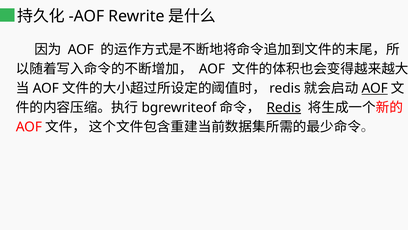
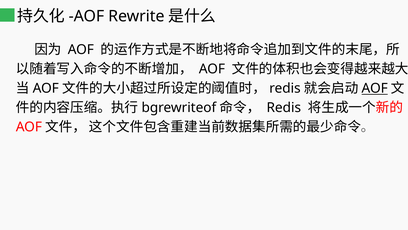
Redis at (284, 107) underline: present -> none
